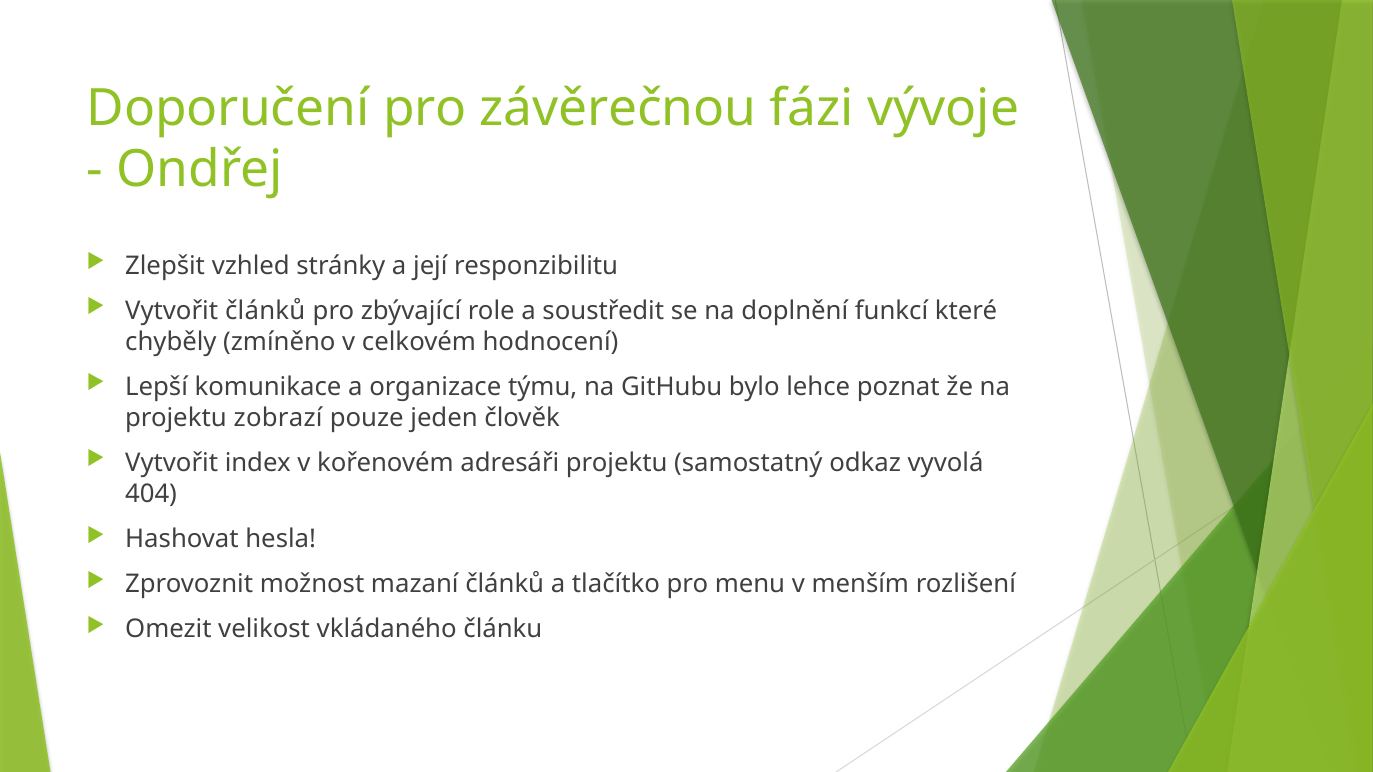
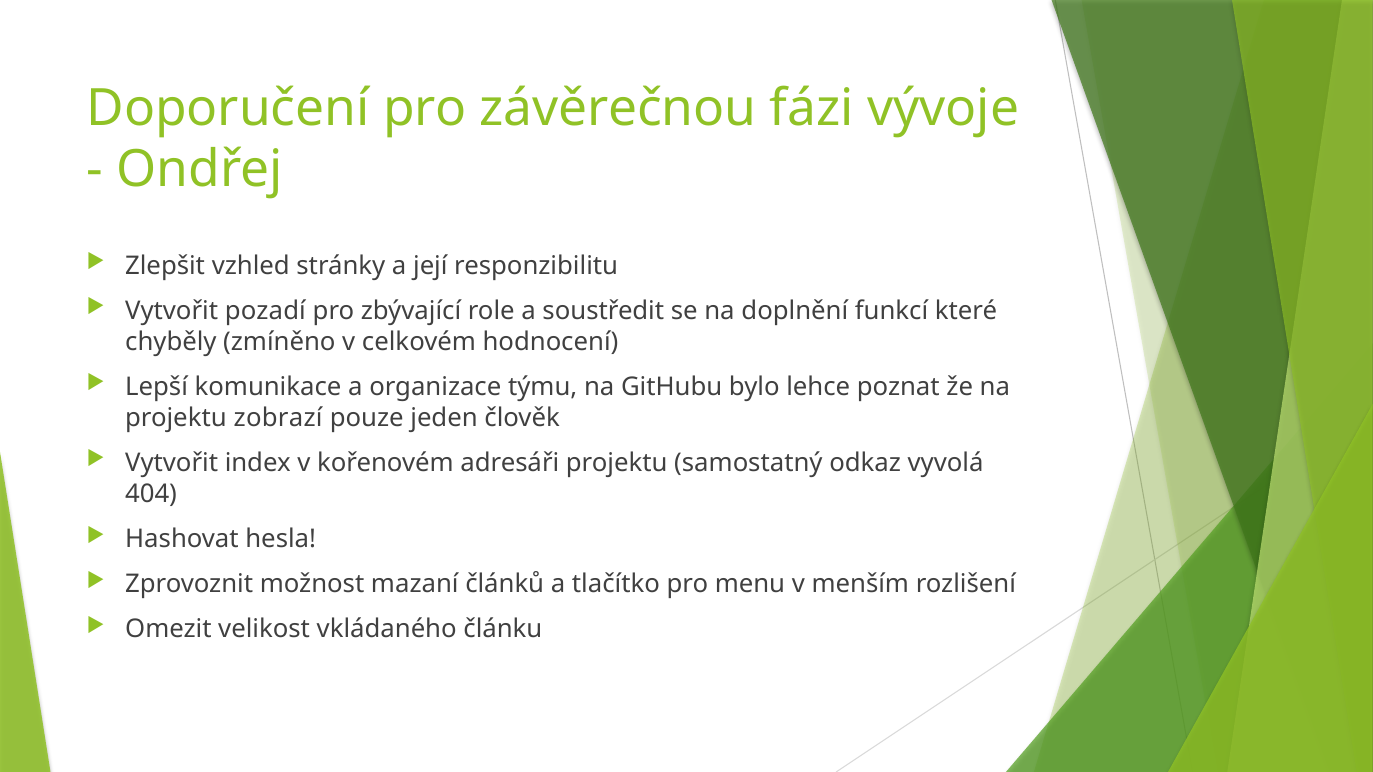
Vytvořit článků: článků -> pozadí
